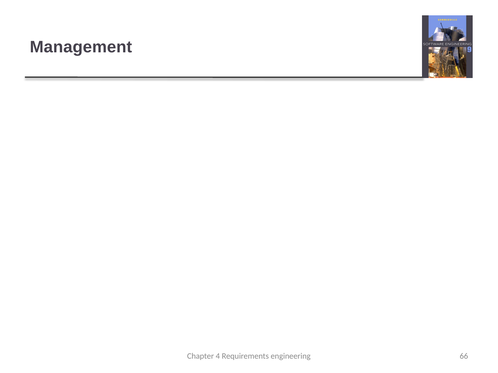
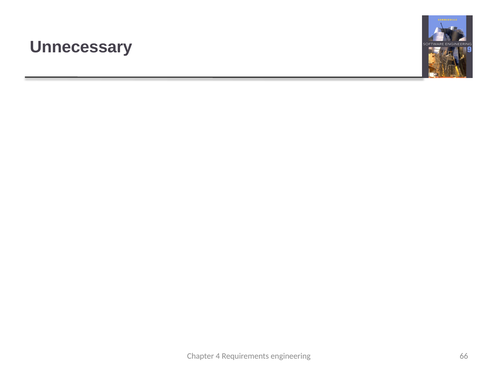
Management: Management -> Unnecessary
